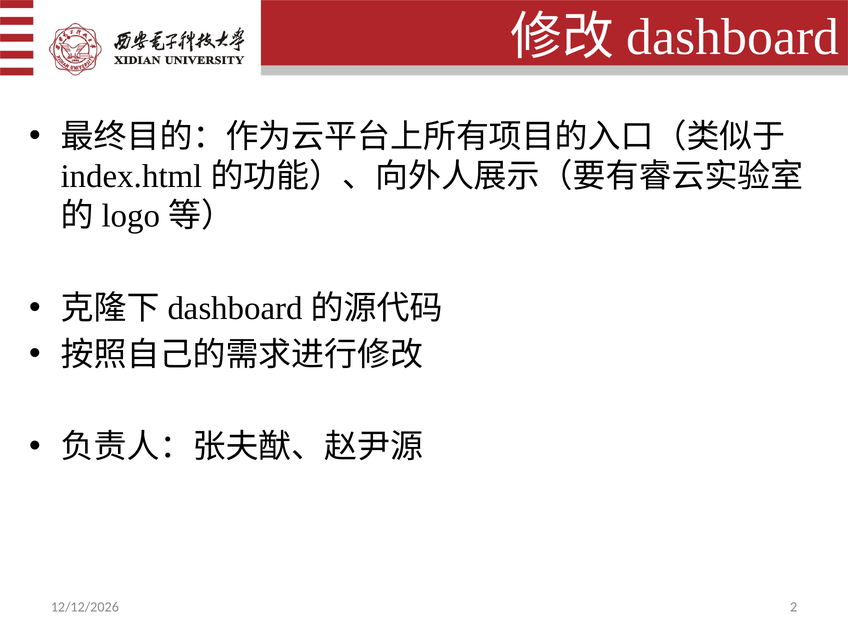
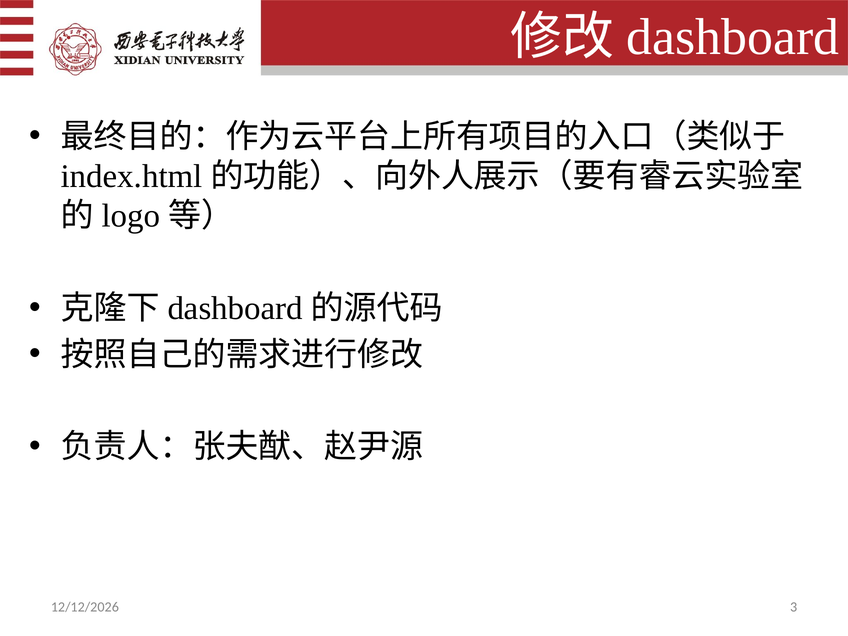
2: 2 -> 3
